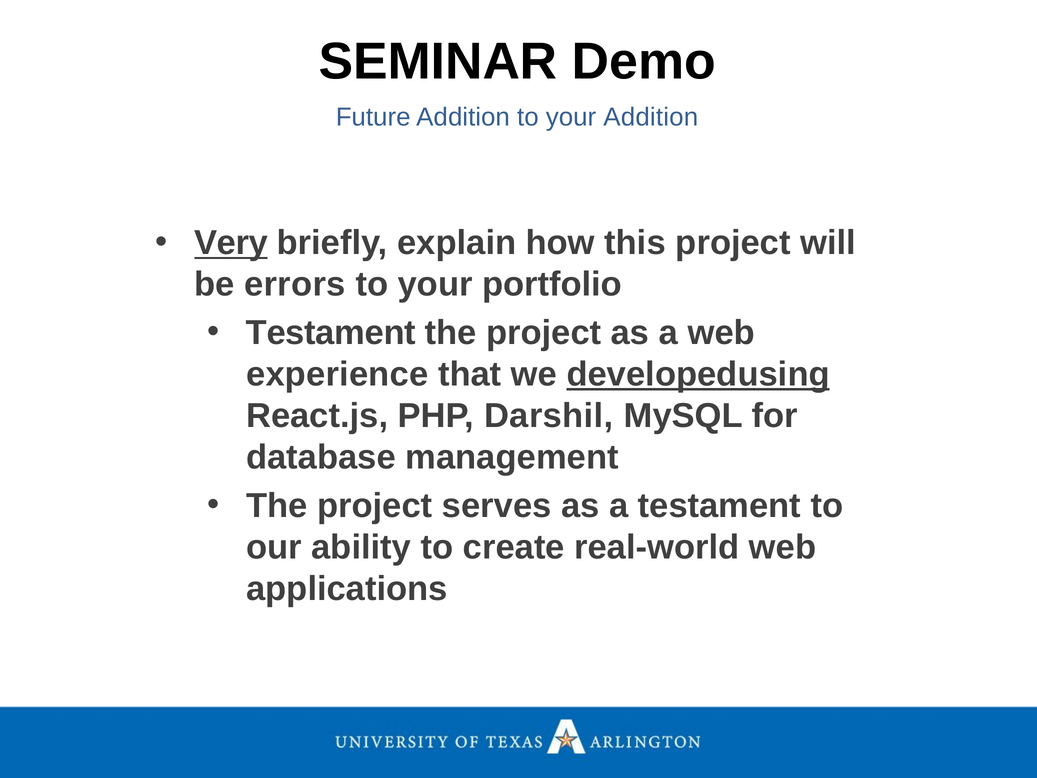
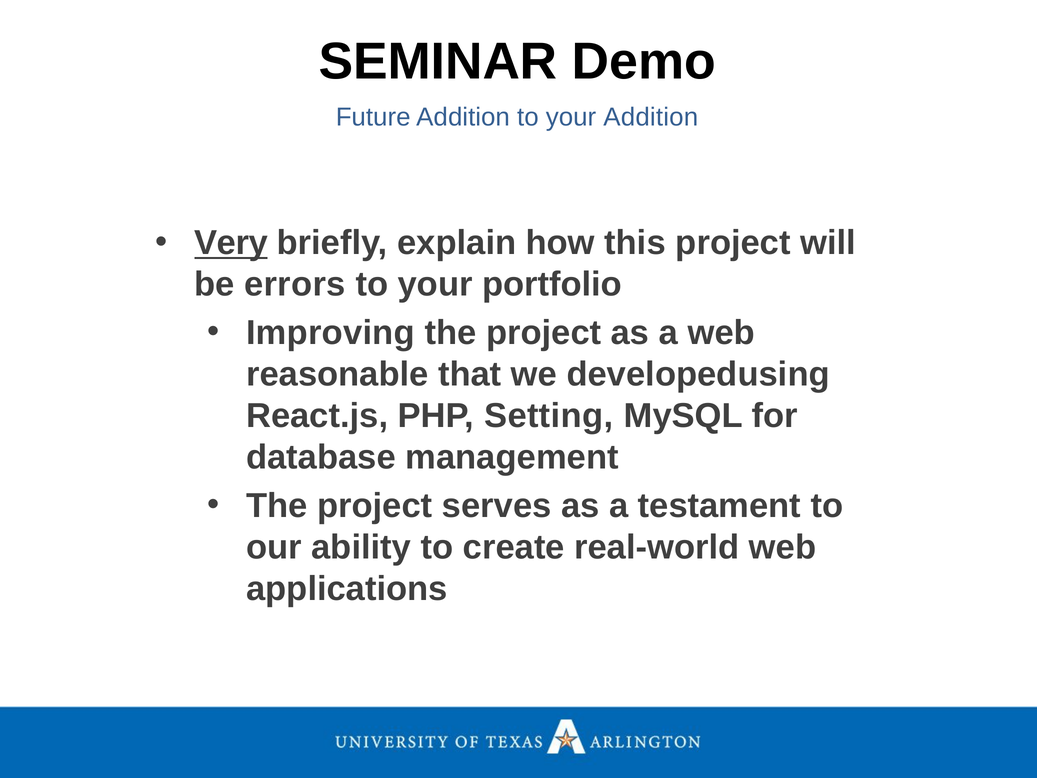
Testament at (331, 333): Testament -> Improving
experience: experience -> reasonable
developedusing underline: present -> none
Darshil: Darshil -> Setting
